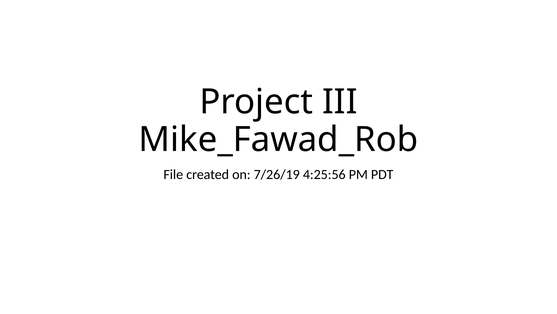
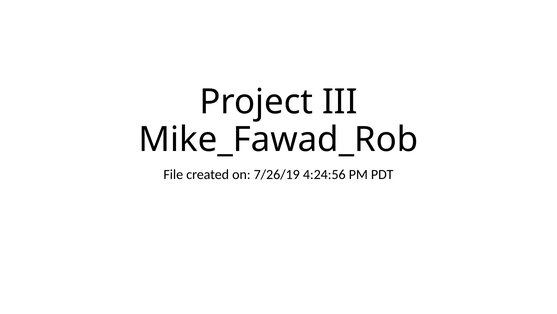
4:25:56: 4:25:56 -> 4:24:56
